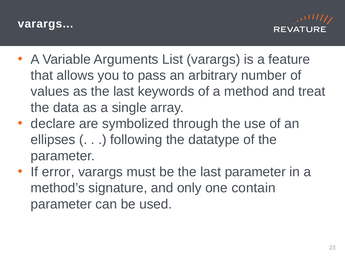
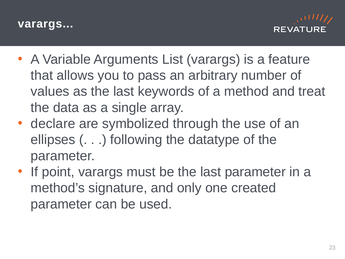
error: error -> point
contain: contain -> created
